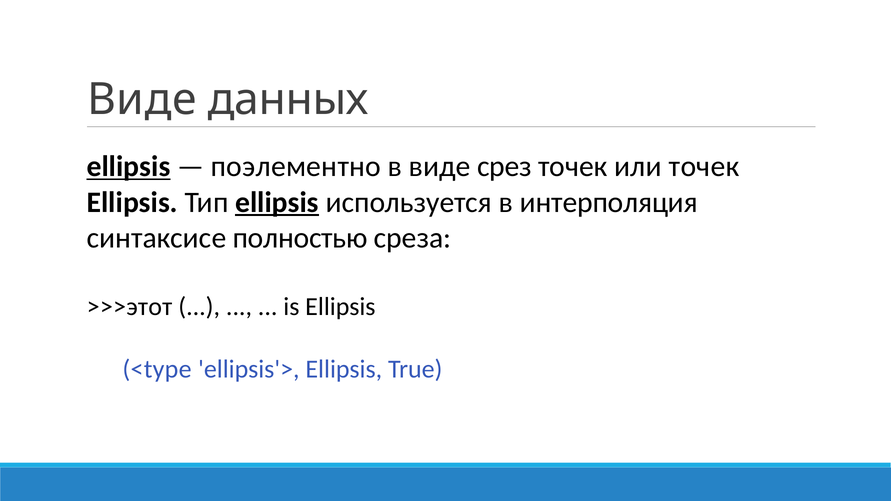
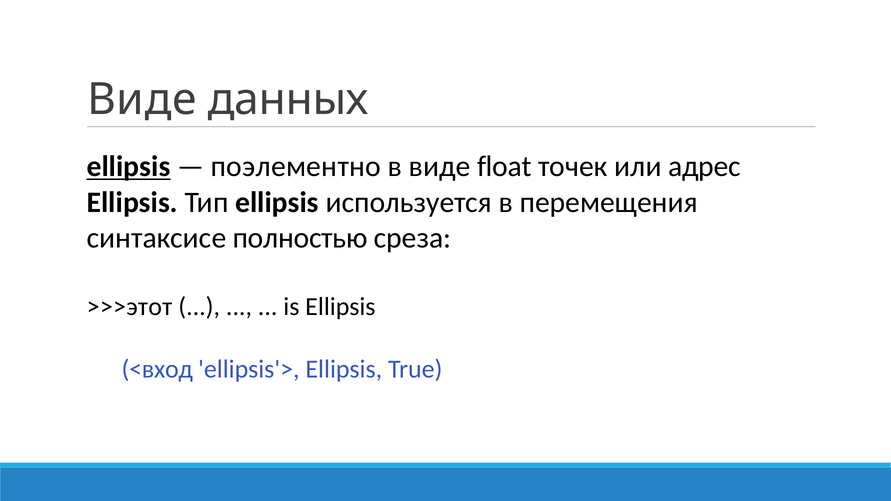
срез: срез -> float
или точек: точек -> адрес
ellipsis at (277, 202) underline: present -> none
интерполяция: интерполяция -> перемещения
<type: <type -> <вход
